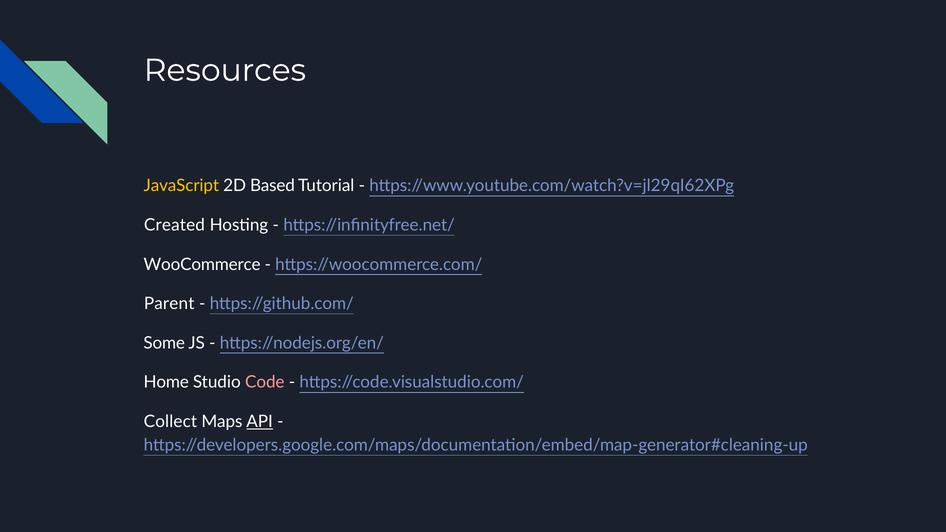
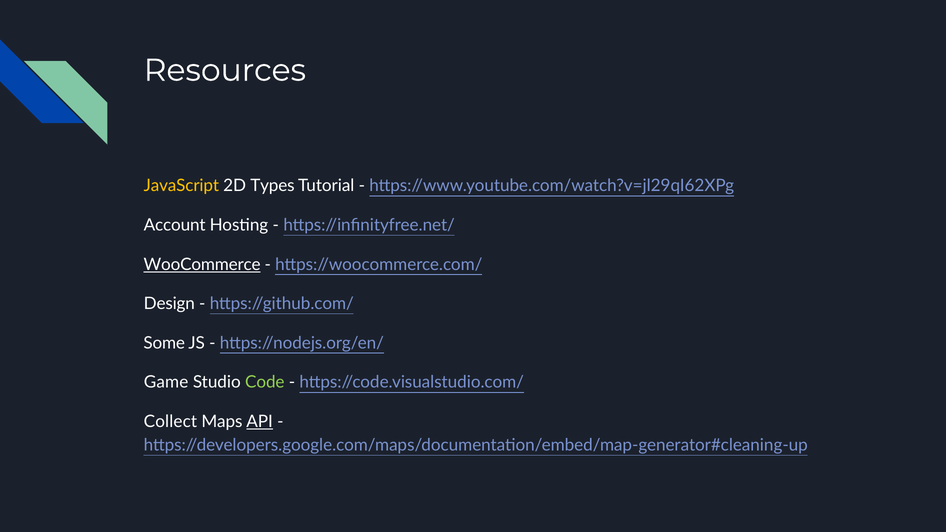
Based: Based -> Types
Created: Created -> Account
WooCommerce underline: none -> present
Parent: Parent -> Design
Home: Home -> Game
Code colour: pink -> light green
